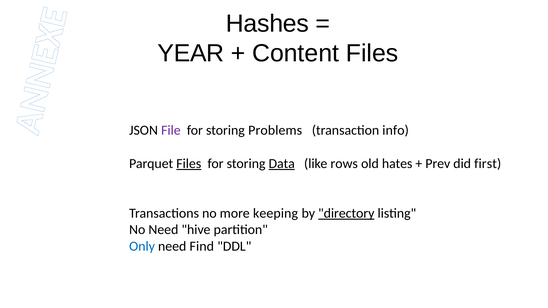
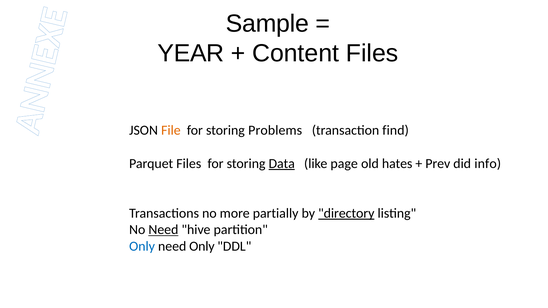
Hashes: Hashes -> Sample
File colour: purple -> orange
info: info -> find
Files at (189, 164) underline: present -> none
rows: rows -> page
first: first -> info
keeping: keeping -> partially
Need at (163, 230) underline: none -> present
need Find: Find -> Only
